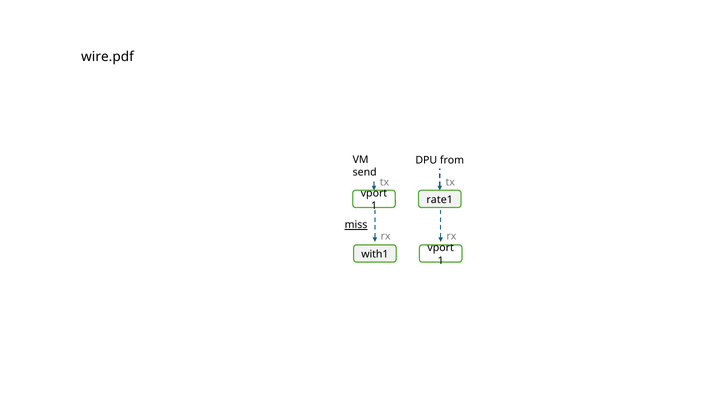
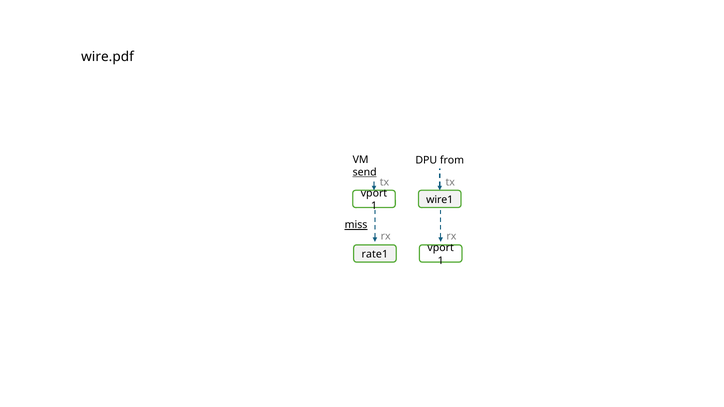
send underline: none -> present
rate1: rate1 -> wire1
with1: with1 -> rate1
